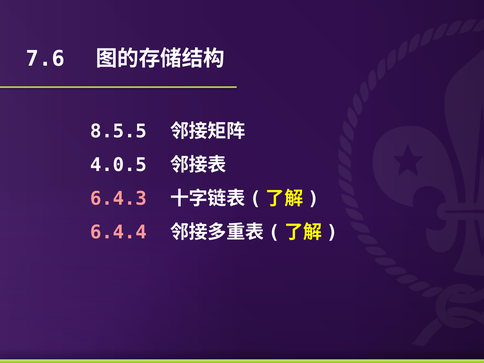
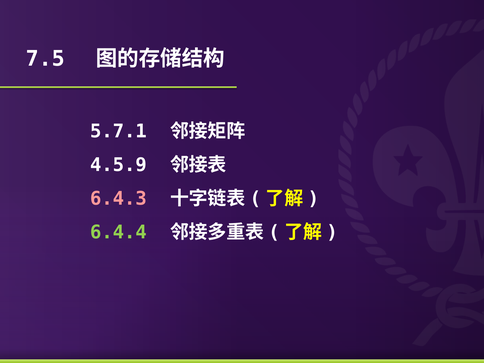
7.6: 7.6 -> 7.5
8.5.5: 8.5.5 -> 5.7.1
4.0.5: 4.0.5 -> 4.5.9
6.4.4 colour: pink -> light green
